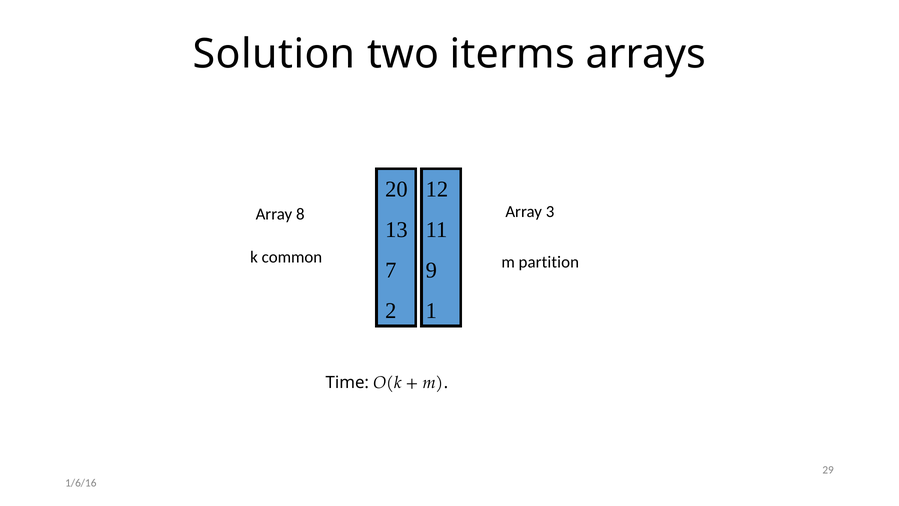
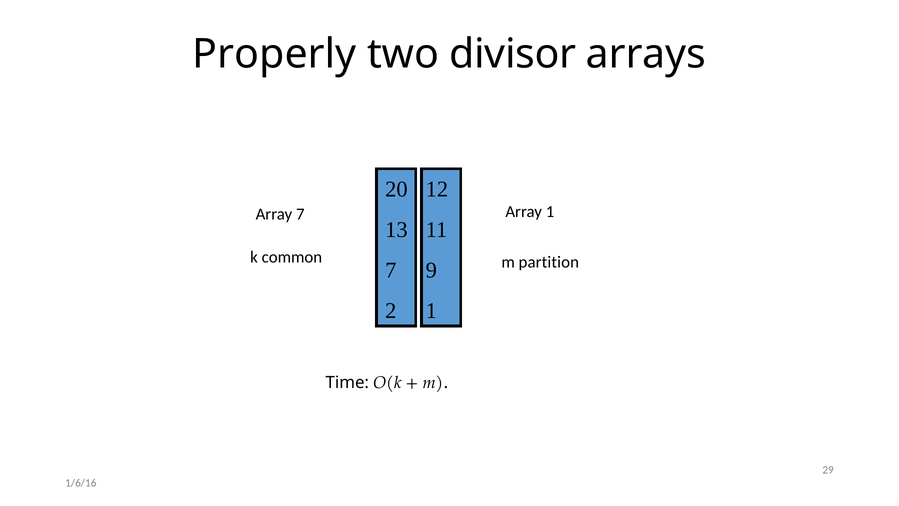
Solution: Solution -> Properly
iterms: iterms -> divisor
Array 8: 8 -> 7
Array 3: 3 -> 1
